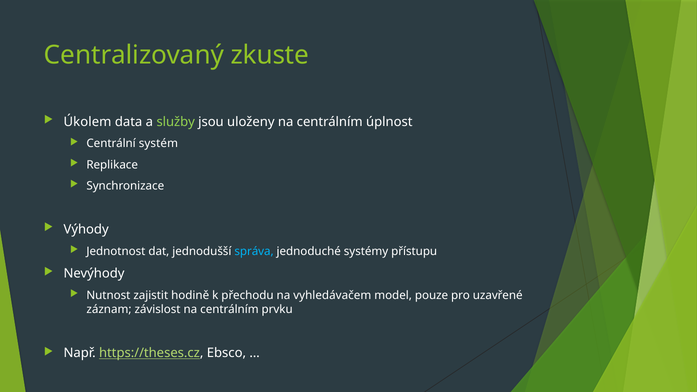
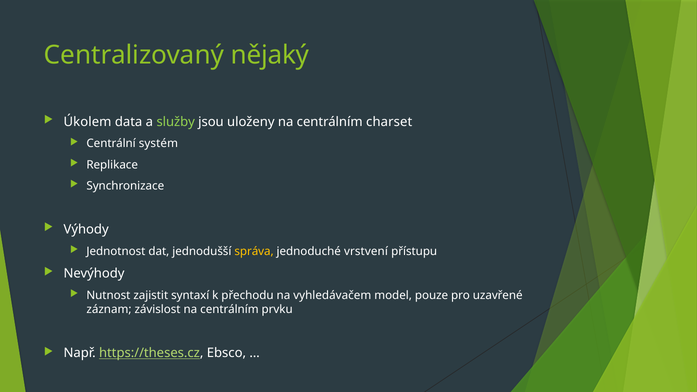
zkuste: zkuste -> nějaký
úplnost: úplnost -> charset
správa colour: light blue -> yellow
systémy: systémy -> vrstvení
hodině: hodině -> syntaxí
